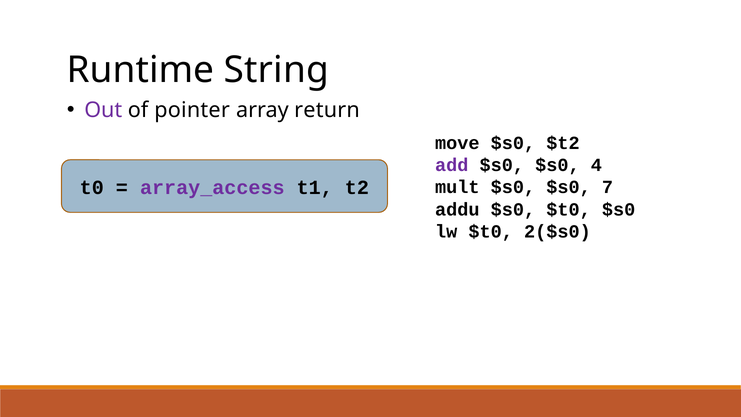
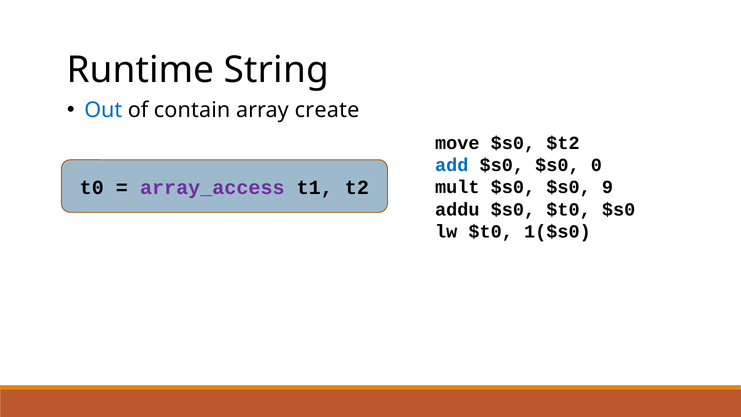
Out colour: purple -> blue
pointer: pointer -> contain
return: return -> create
add colour: purple -> blue
4: 4 -> 0
7: 7 -> 9
2($s0: 2($s0 -> 1($s0
